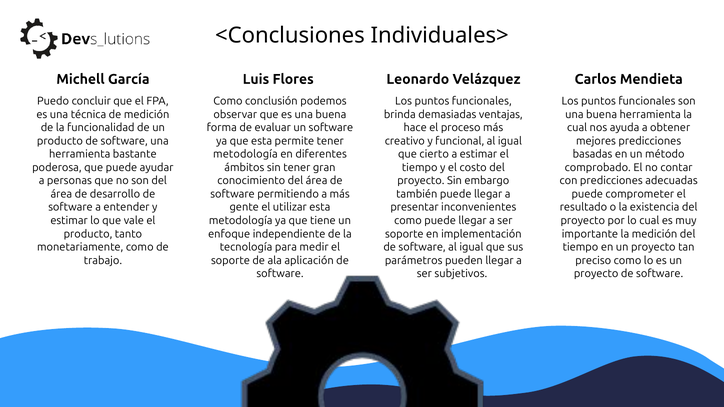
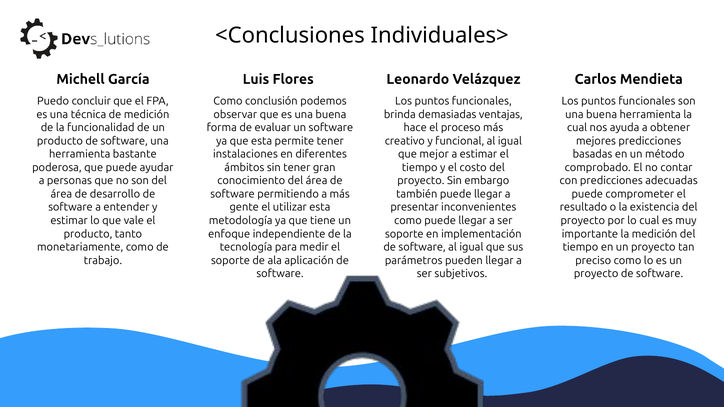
metodología at (245, 154): metodología -> instalaciones
cierto: cierto -> mejor
